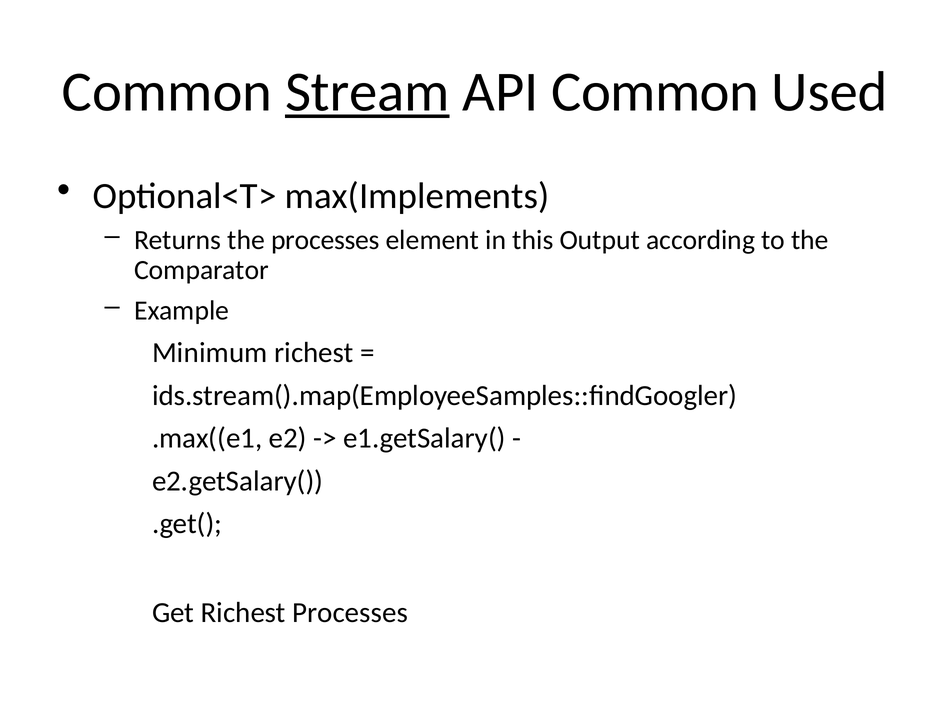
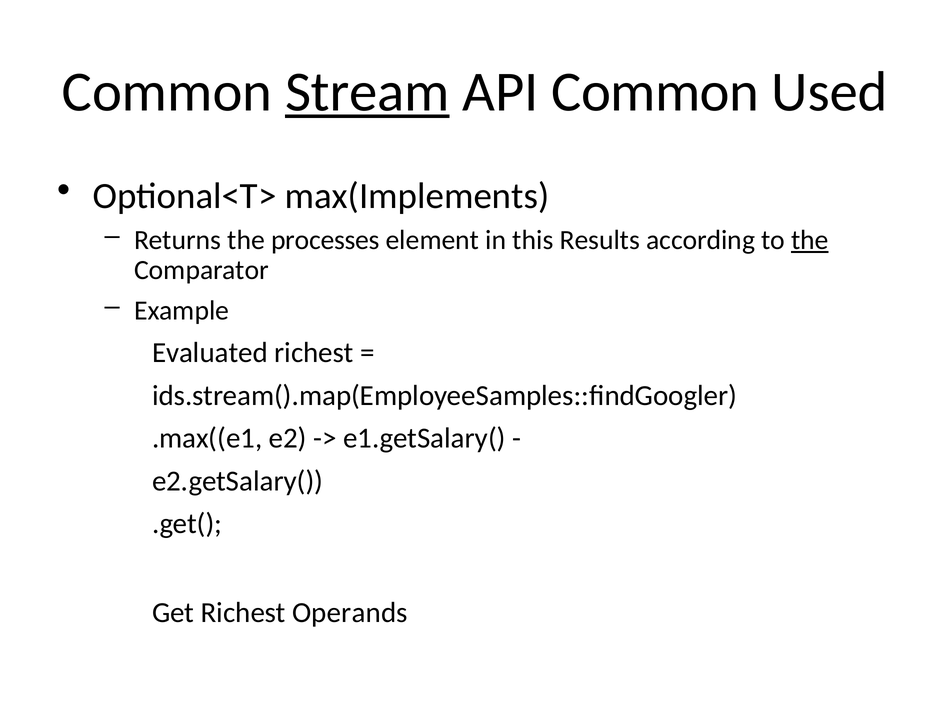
Output: Output -> Results
the at (810, 240) underline: none -> present
Minimum: Minimum -> Evaluated
Richest Processes: Processes -> Operands
